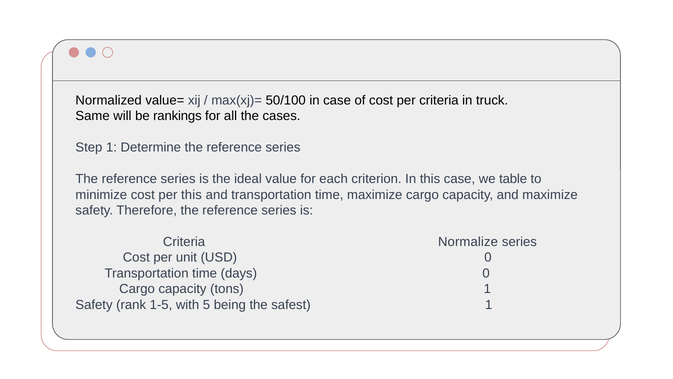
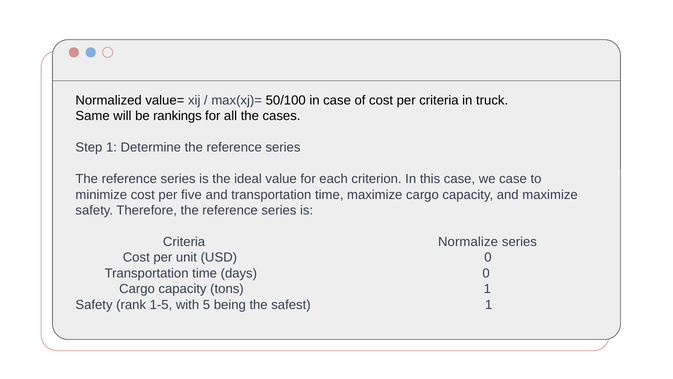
we table: table -> case
per this: this -> five
